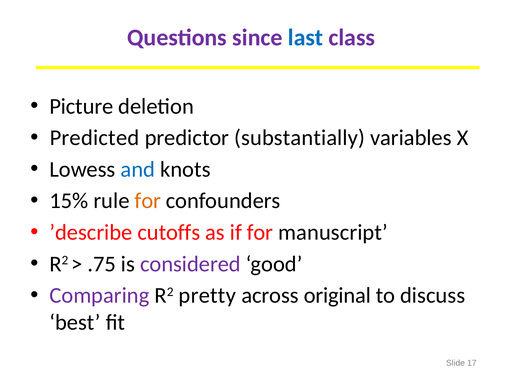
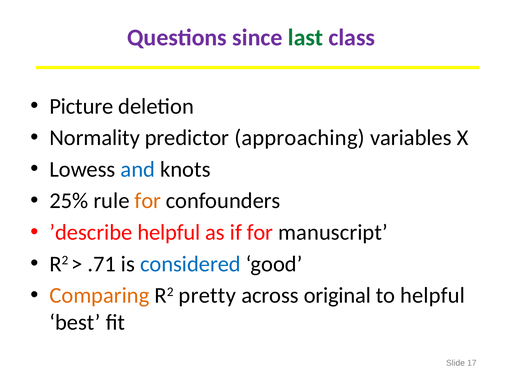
last colour: blue -> green
Predicted: Predicted -> Normality
substantially: substantially -> approaching
15%: 15% -> 25%
’describe cutoffs: cutoffs -> helpful
.75: .75 -> .71
considered colour: purple -> blue
Comparing colour: purple -> orange
to discuss: discuss -> helpful
